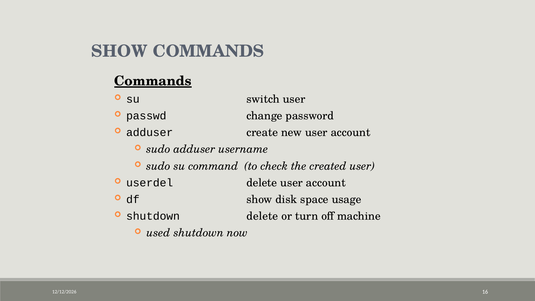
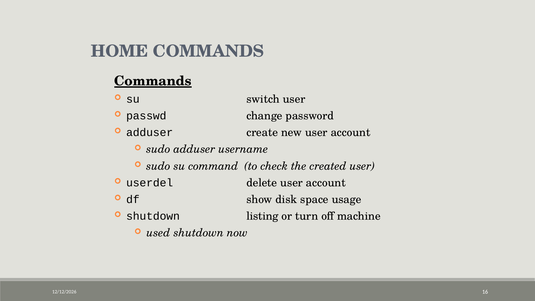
SHOW at (119, 51): SHOW -> HOME
shutdown delete: delete -> listing
